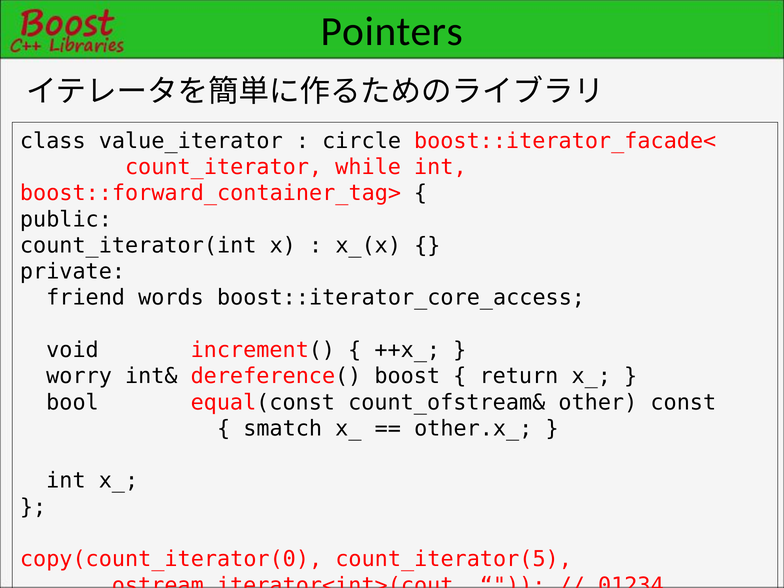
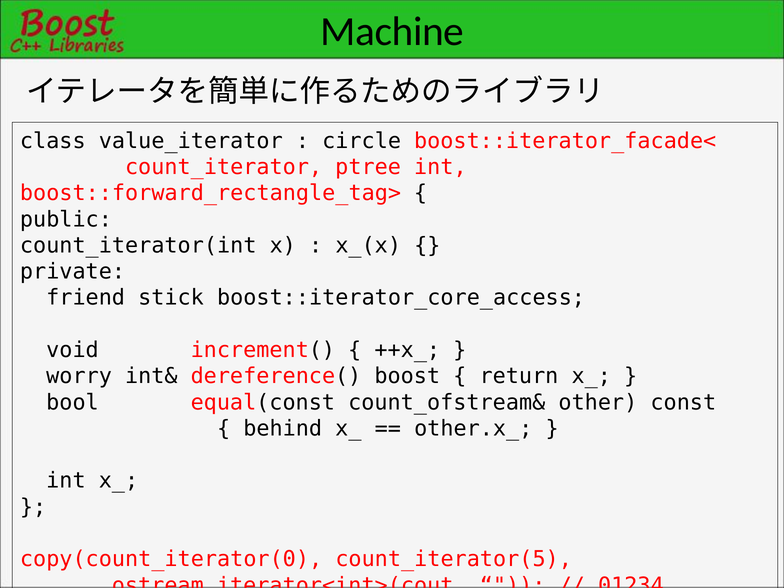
Pointers: Pointers -> Machine
while: while -> ptree
boost::forward_container_tag>: boost::forward_container_tag> -> boost::forward_rectangle_tag>
words: words -> stick
smatch: smatch -> behind
